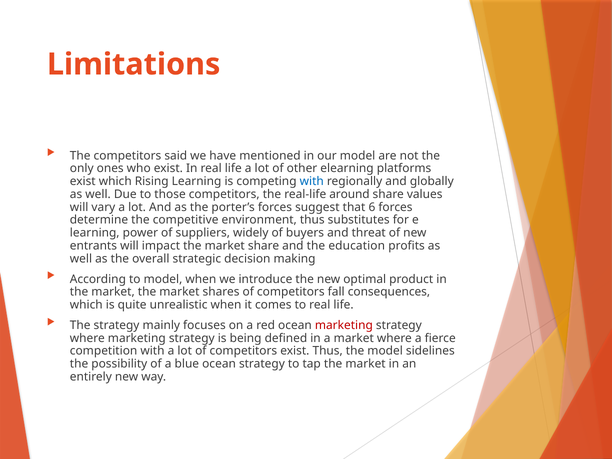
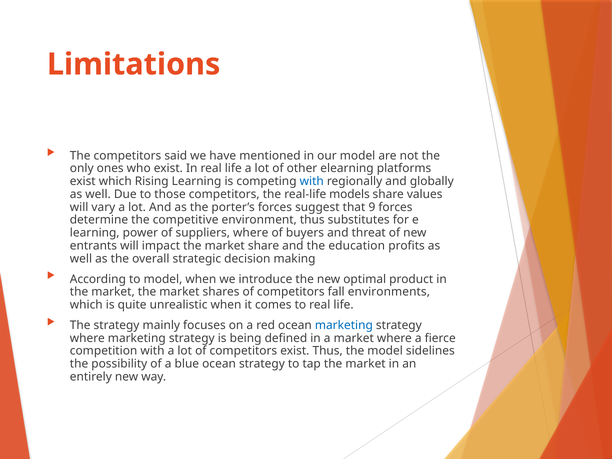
around: around -> models
6: 6 -> 9
suppliers widely: widely -> where
consequences: consequences -> environments
marketing at (344, 325) colour: red -> blue
